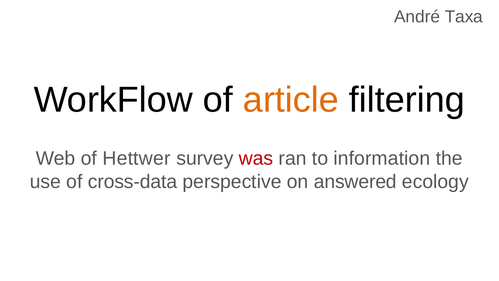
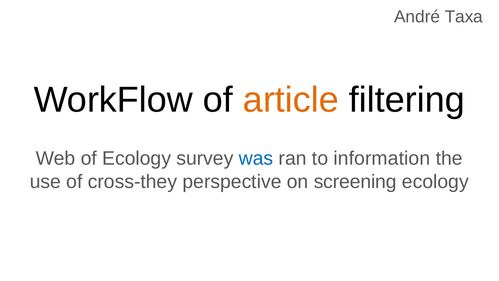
of Hettwer: Hettwer -> Ecology
was colour: red -> blue
cross-data: cross-data -> cross-they
answered: answered -> screening
